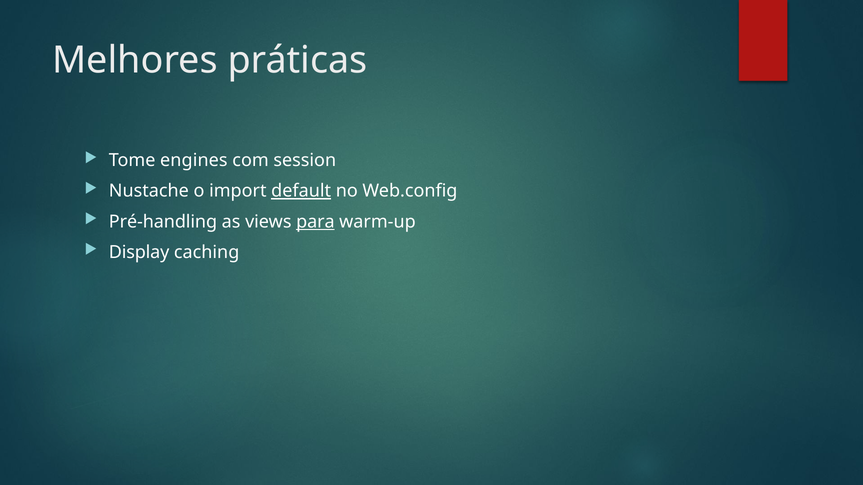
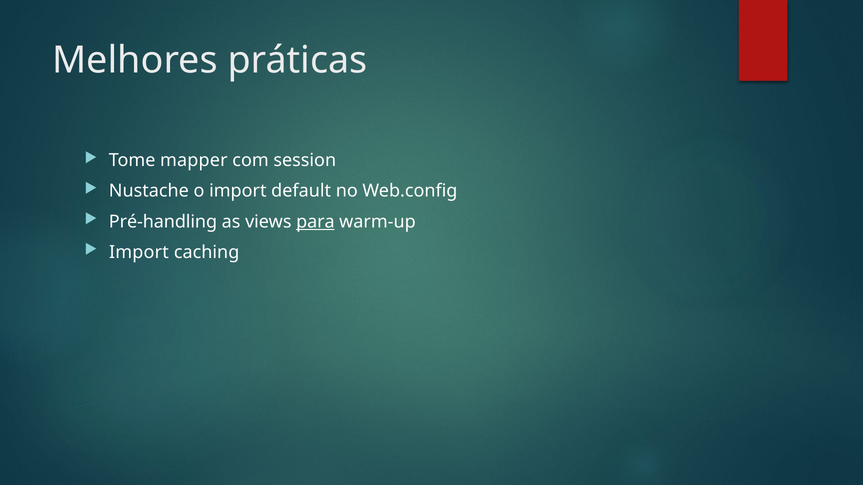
engines: engines -> mapper
default underline: present -> none
Display at (139, 252): Display -> Import
